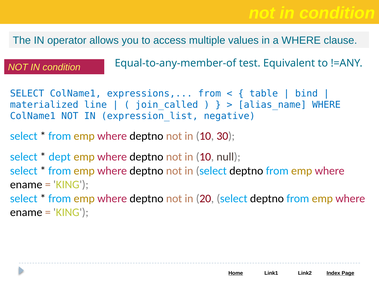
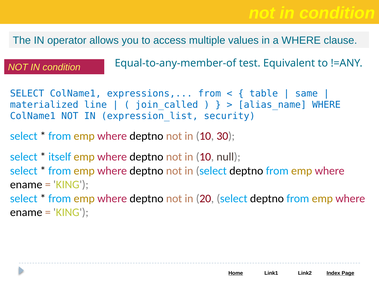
bind: bind -> same
negative: negative -> security
dept: dept -> itself
